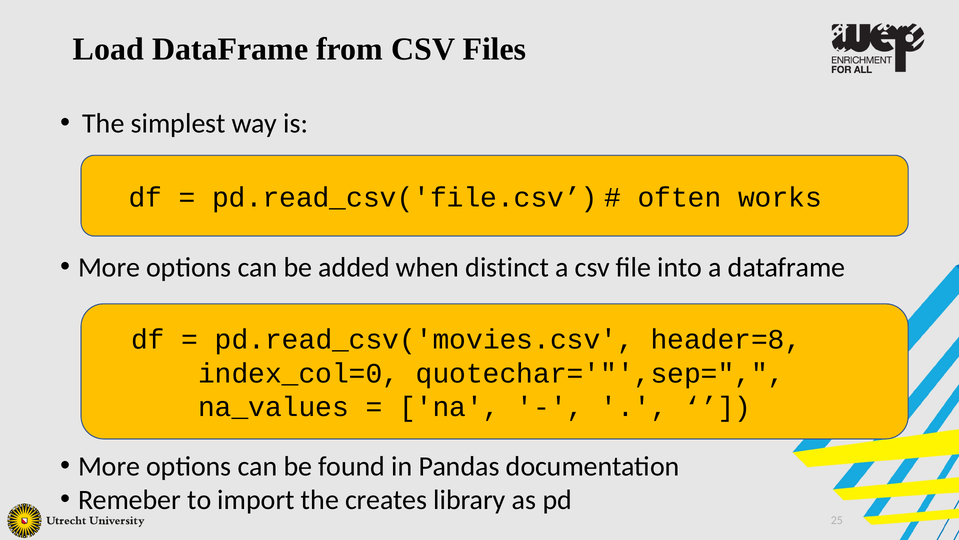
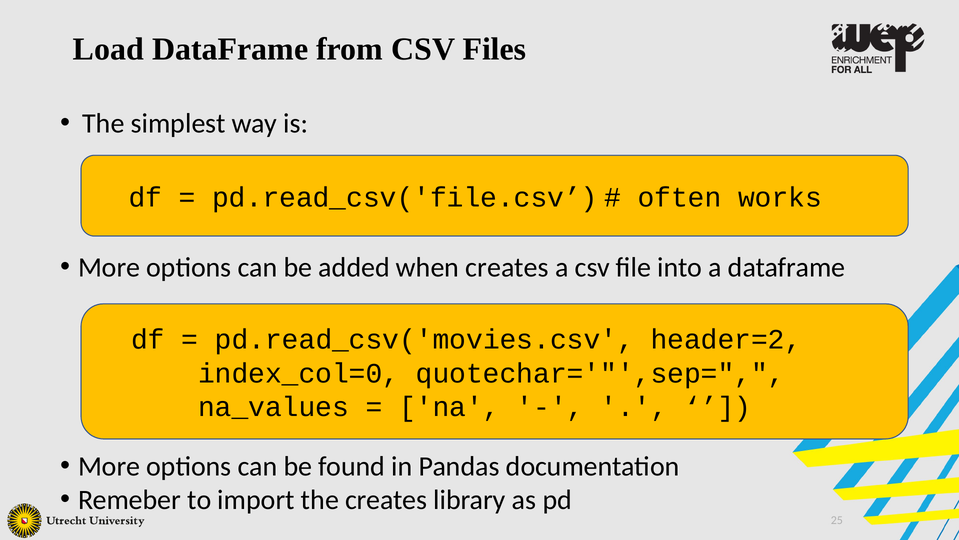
when distinct: distinct -> creates
header=8: header=8 -> header=2
